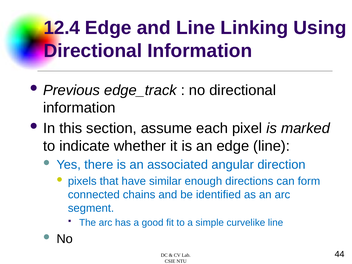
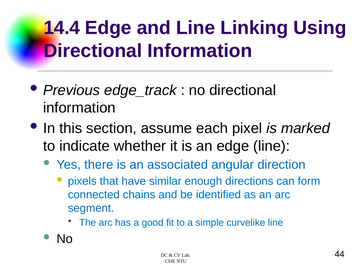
12.4: 12.4 -> 14.4
